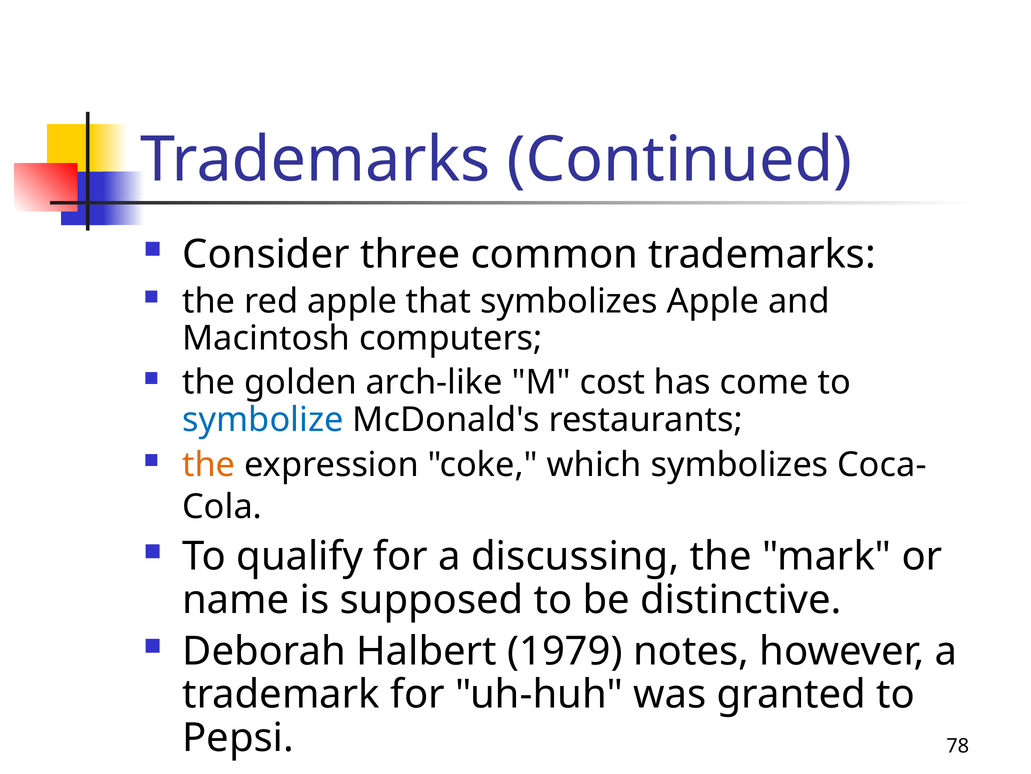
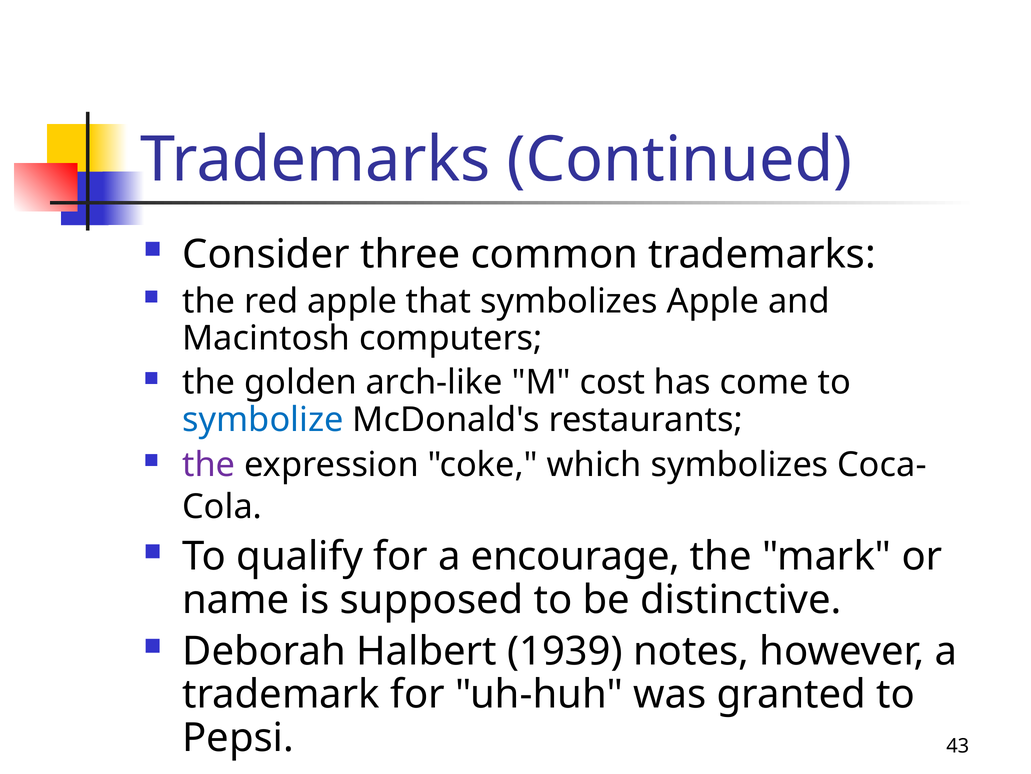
the at (209, 464) colour: orange -> purple
discussing: discussing -> encourage
1979: 1979 -> 1939
78: 78 -> 43
